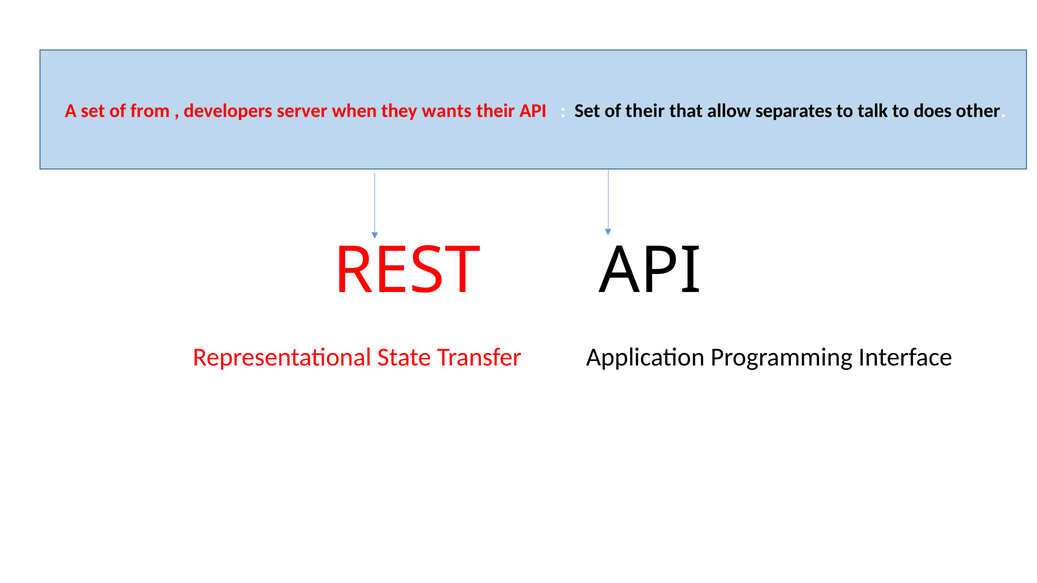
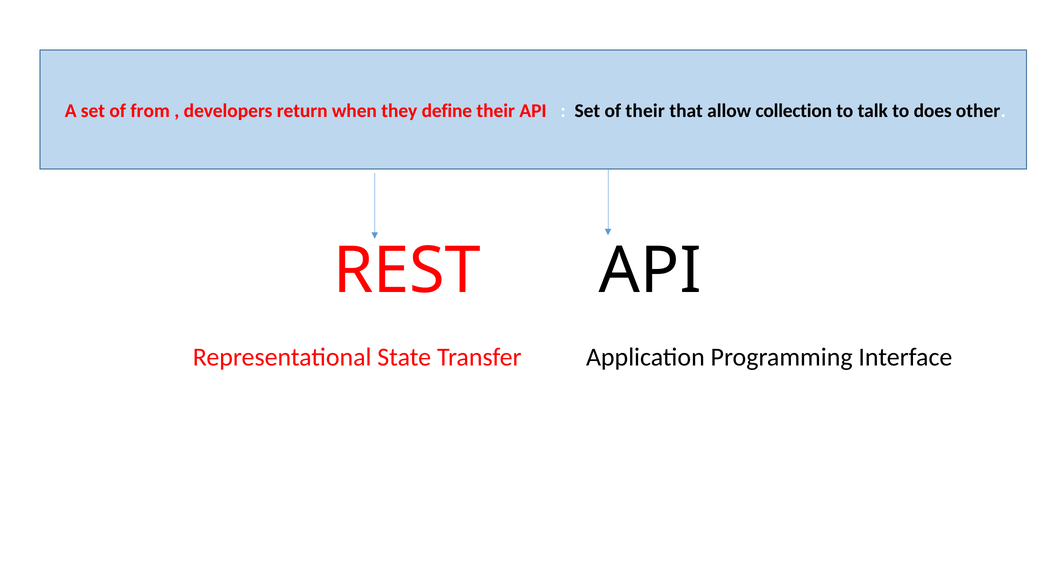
server: server -> return
wants: wants -> define
separates: separates -> collection
